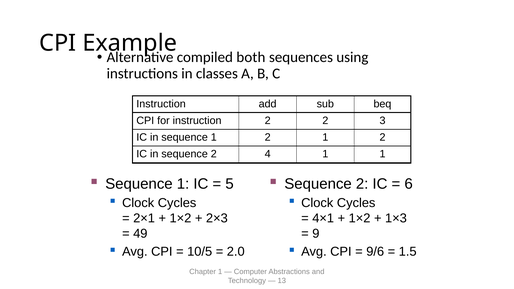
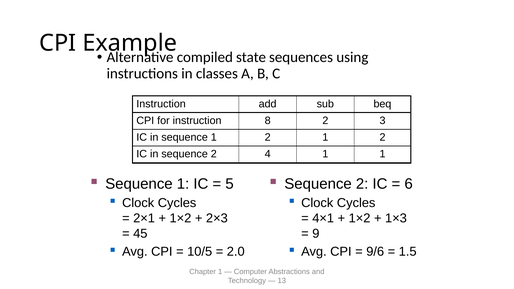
both: both -> state
instruction 2: 2 -> 8
49: 49 -> 45
